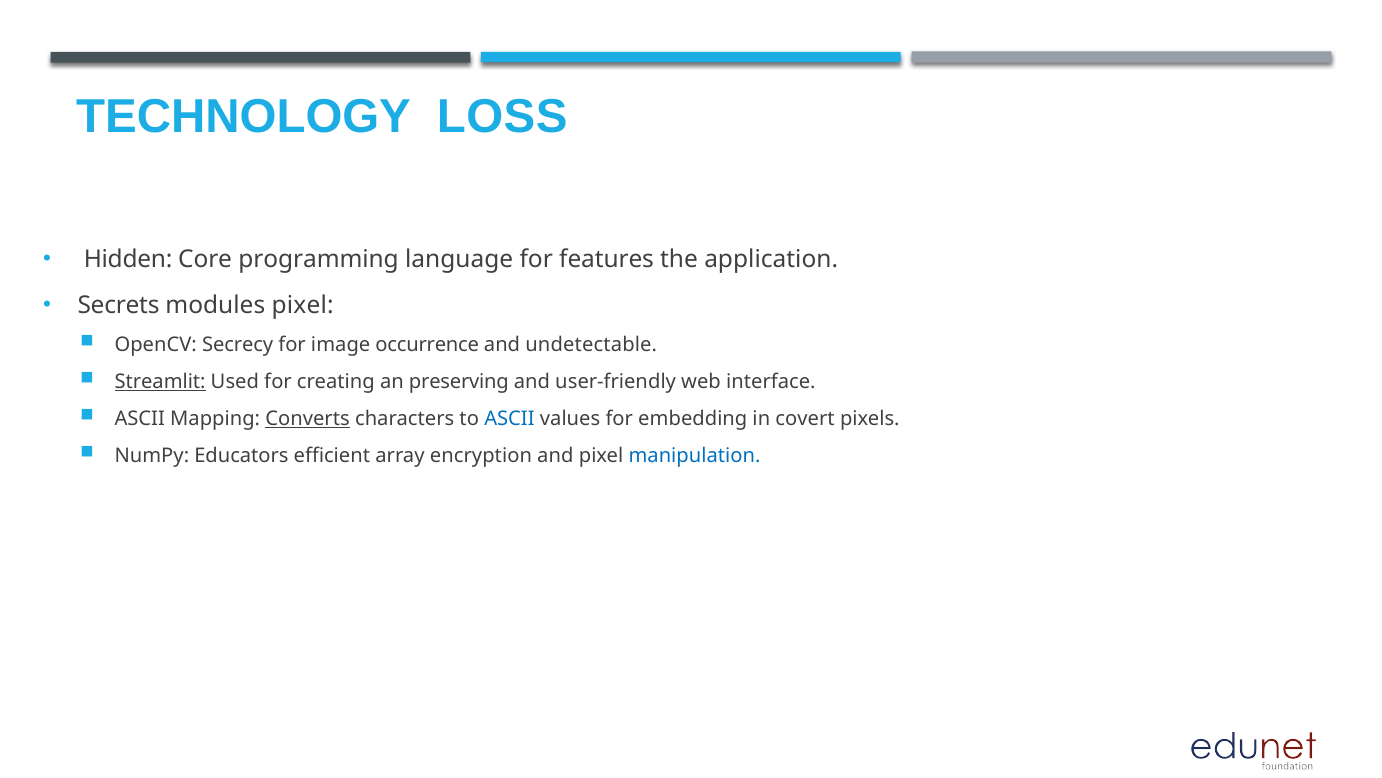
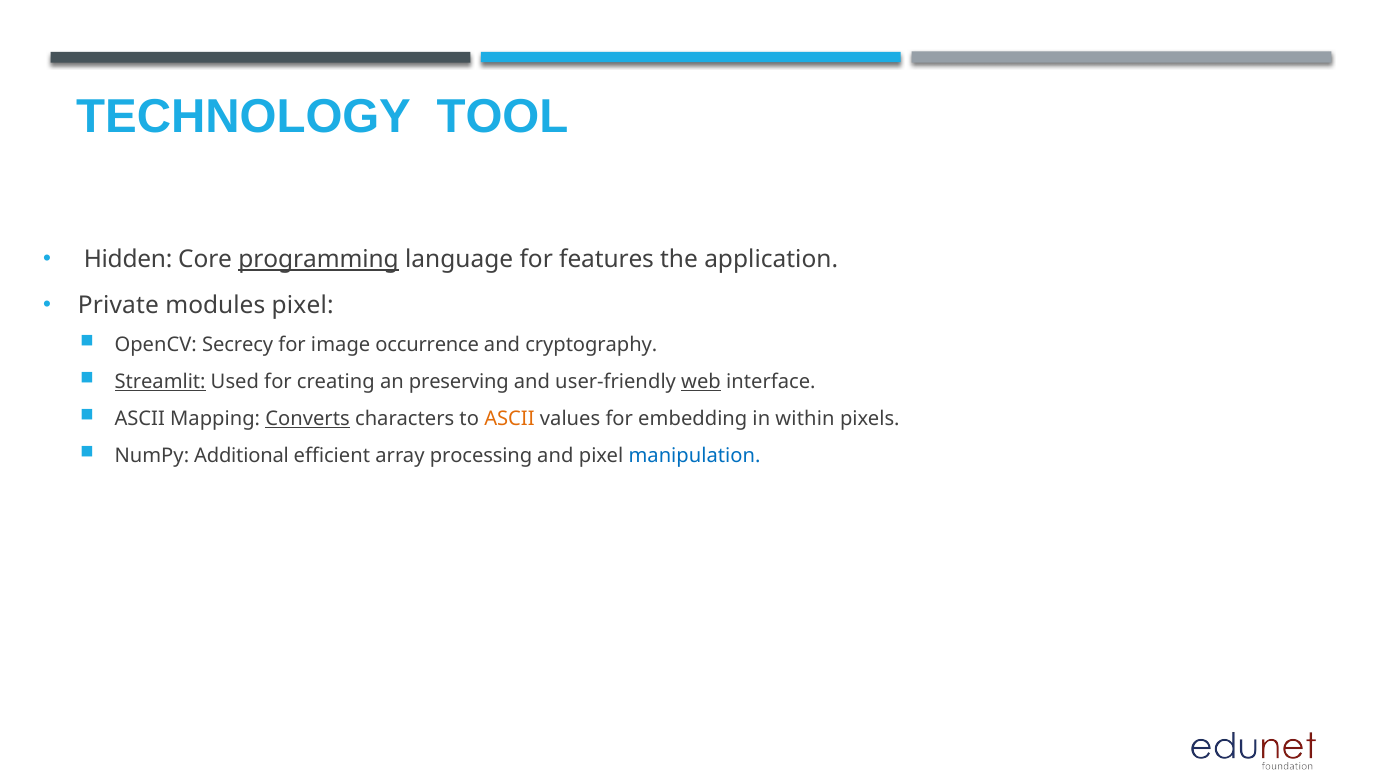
LOSS: LOSS -> TOOL
programming underline: none -> present
Secrets: Secrets -> Private
undetectable: undetectable -> cryptography
web underline: none -> present
ASCII at (509, 418) colour: blue -> orange
covert: covert -> within
Educators: Educators -> Additional
encryption: encryption -> processing
